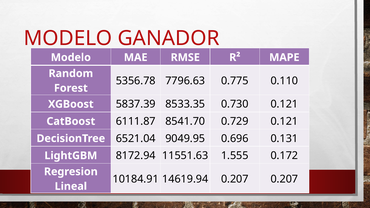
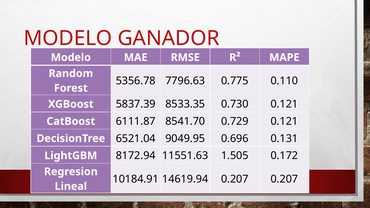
1.555: 1.555 -> 1.505
